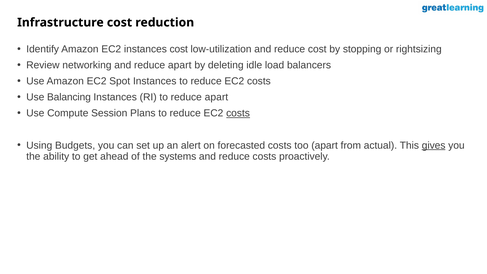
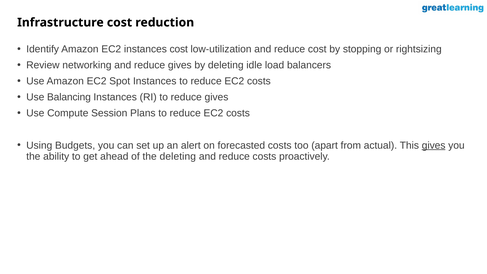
and reduce apart: apart -> gives
to reduce apart: apart -> gives
costs at (238, 113) underline: present -> none
the systems: systems -> deleting
